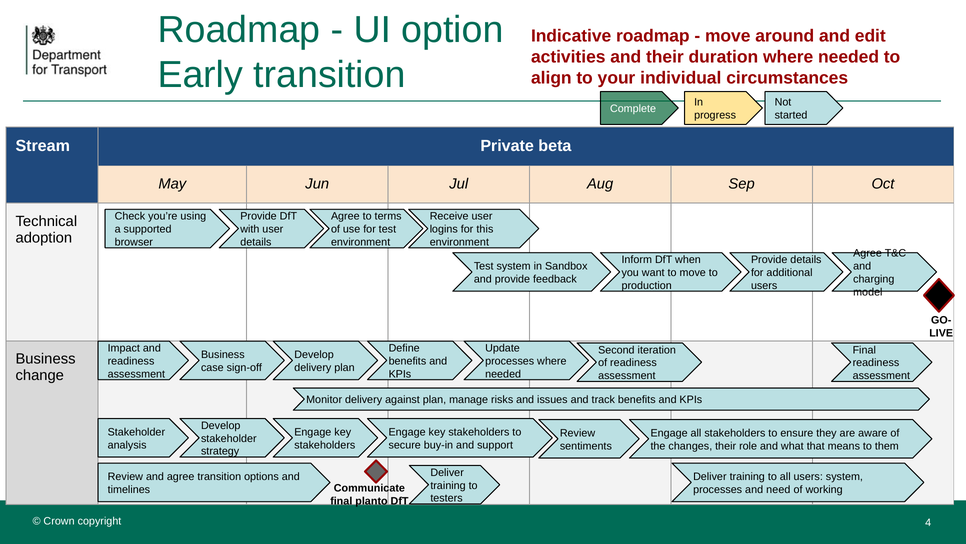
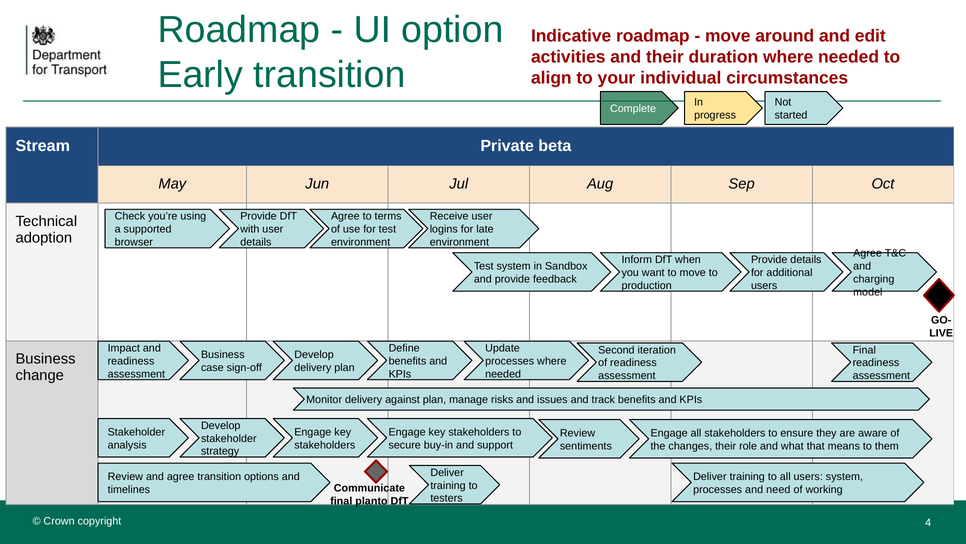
this: this -> late
